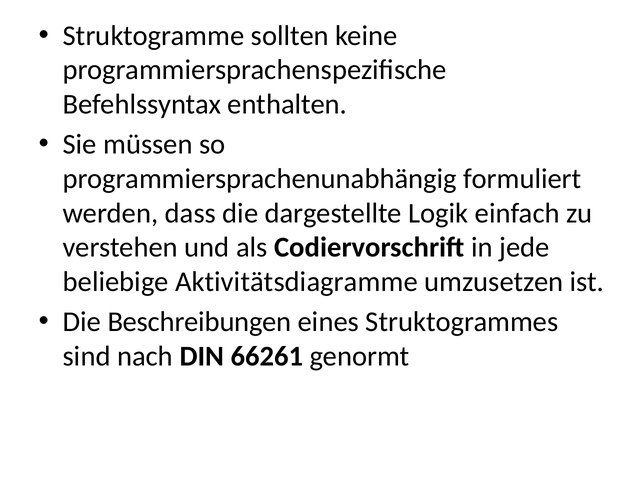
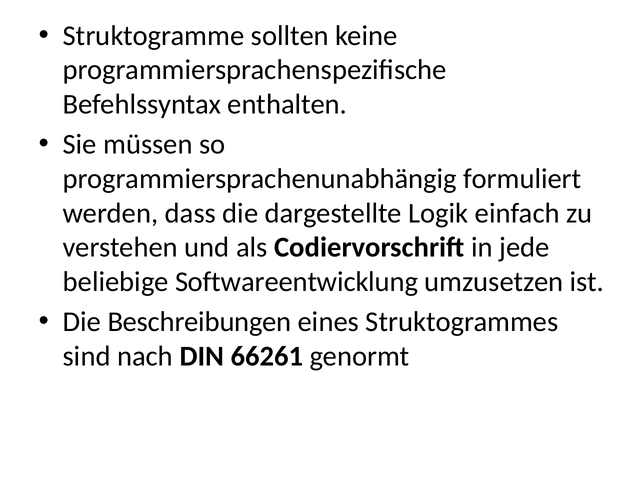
Aktivitätsdiagramme: Aktivitätsdiagramme -> Softwareentwicklung
